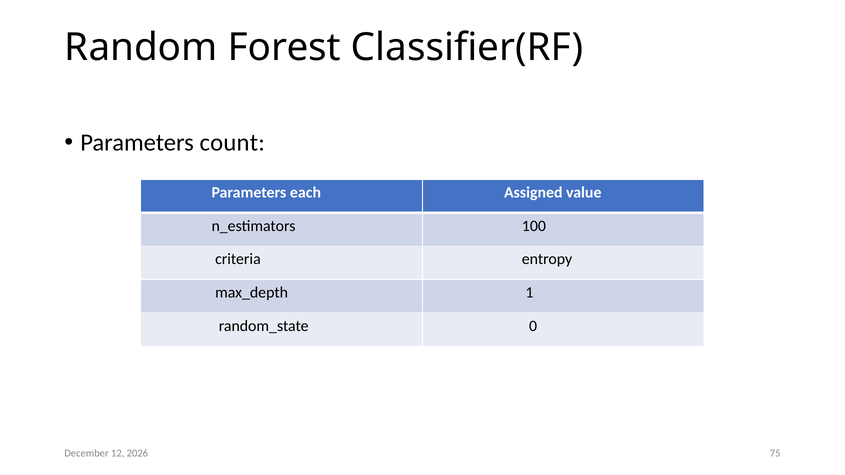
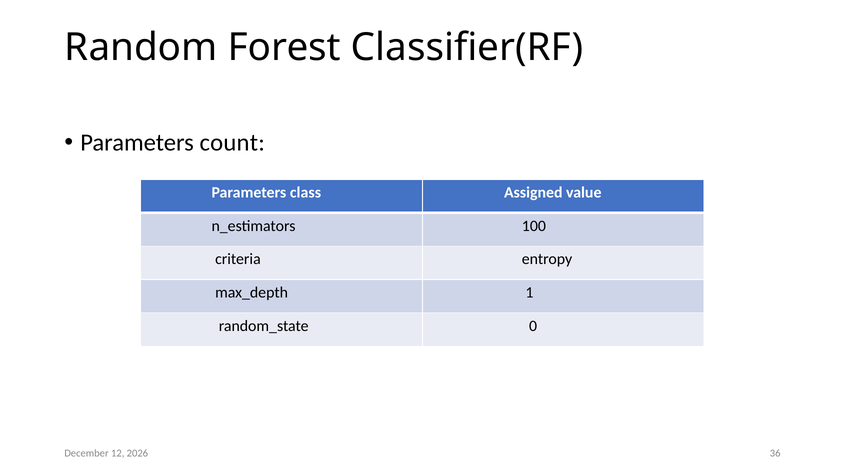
each: each -> class
75: 75 -> 36
